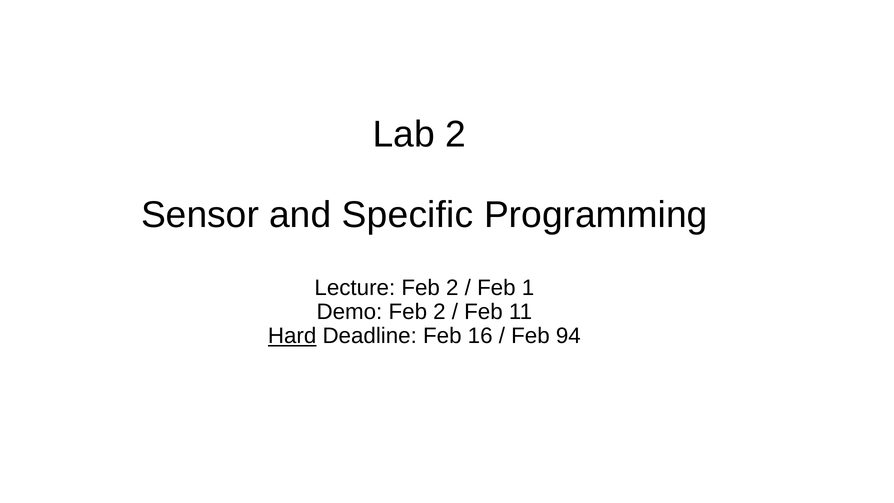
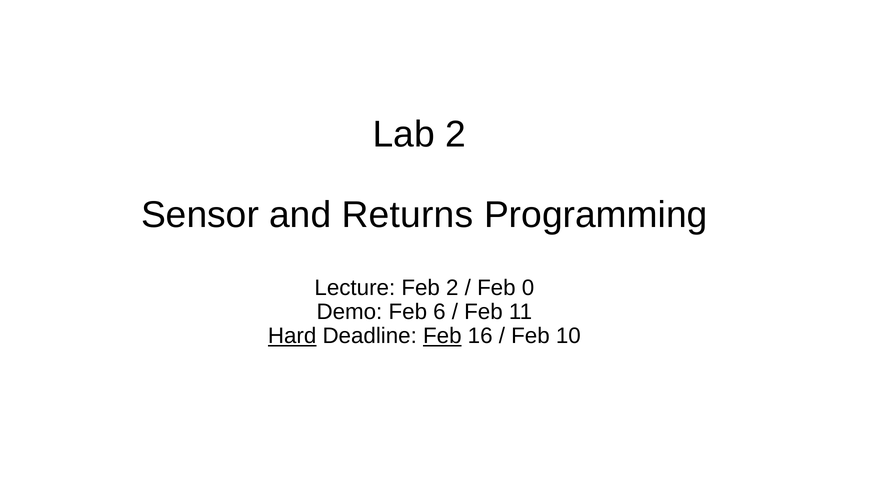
Specific: Specific -> Returns
1: 1 -> 0
Demo Feb 2: 2 -> 6
Feb at (442, 336) underline: none -> present
94: 94 -> 10
